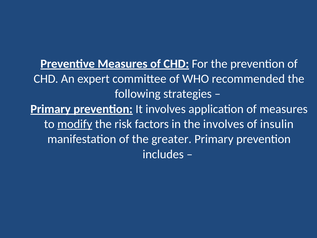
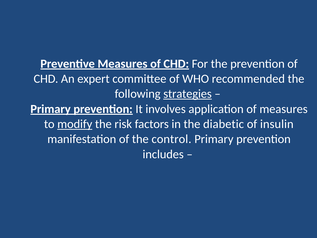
strategies underline: none -> present
the involves: involves -> diabetic
greater: greater -> control
